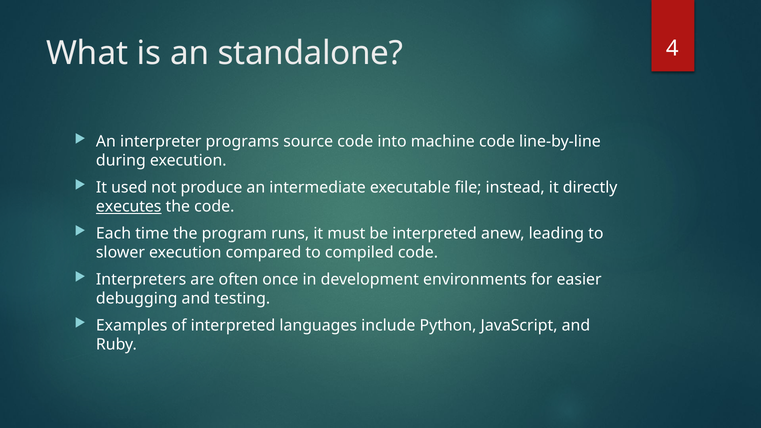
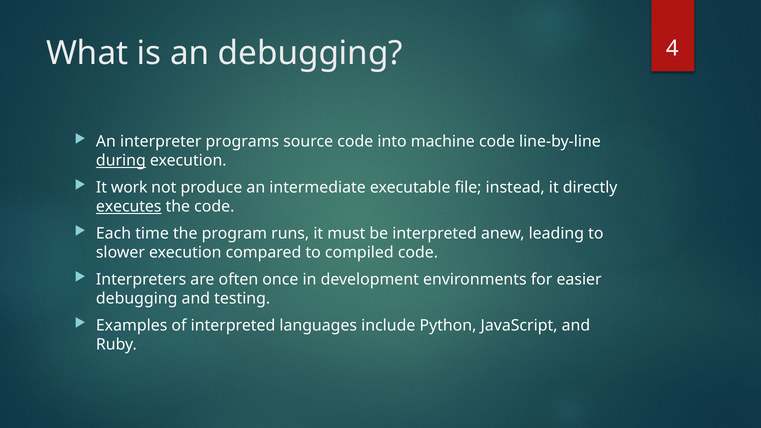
an standalone: standalone -> debugging
during underline: none -> present
used: used -> work
